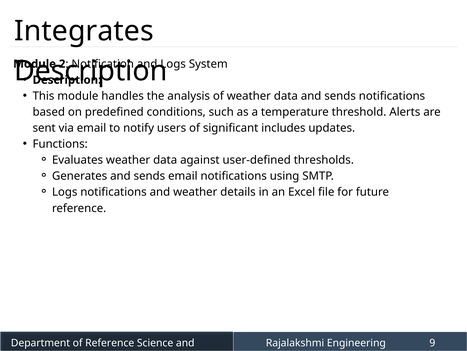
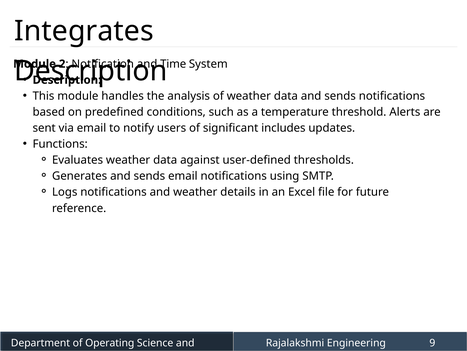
Logs at (173, 64): Logs -> Time
of Reference: Reference -> Operating
